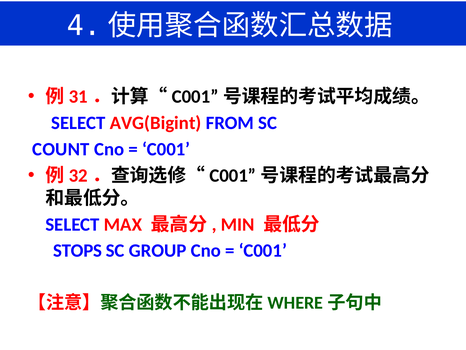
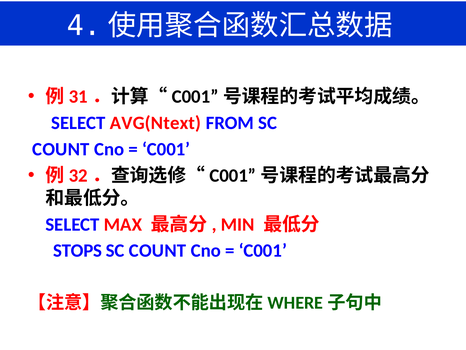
AVG(Bigint: AVG(Bigint -> AVG(Ntext
GROUP at (158, 250): GROUP -> COUNT
